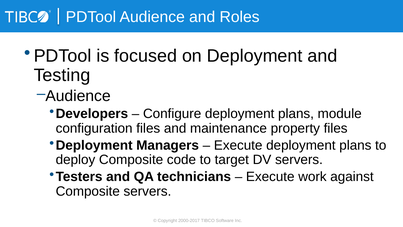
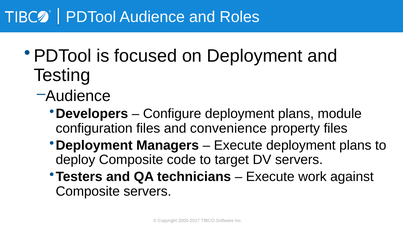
maintenance: maintenance -> convenience
